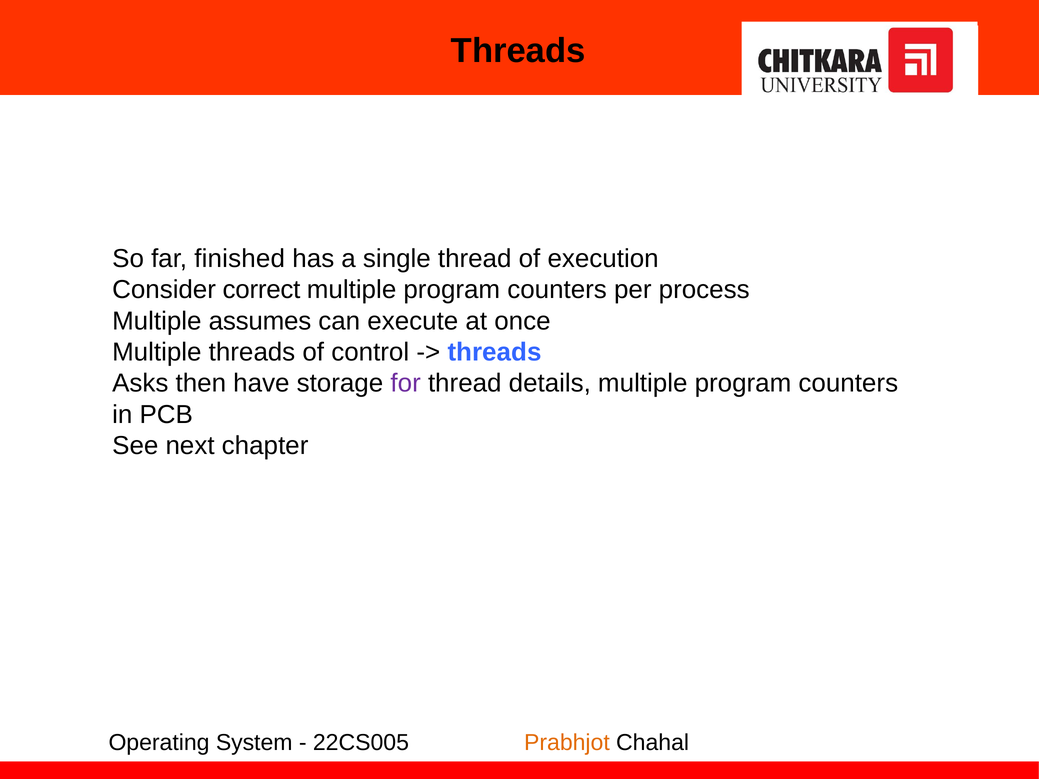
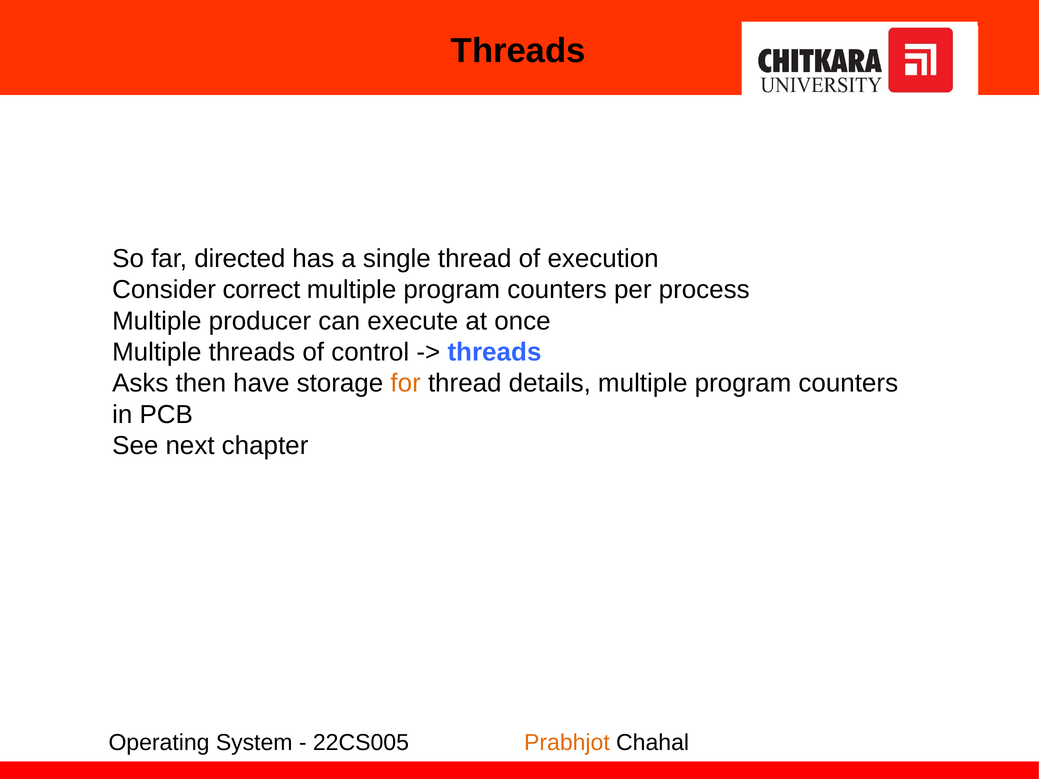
finished: finished -> directed
assumes: assumes -> producer
for colour: purple -> orange
